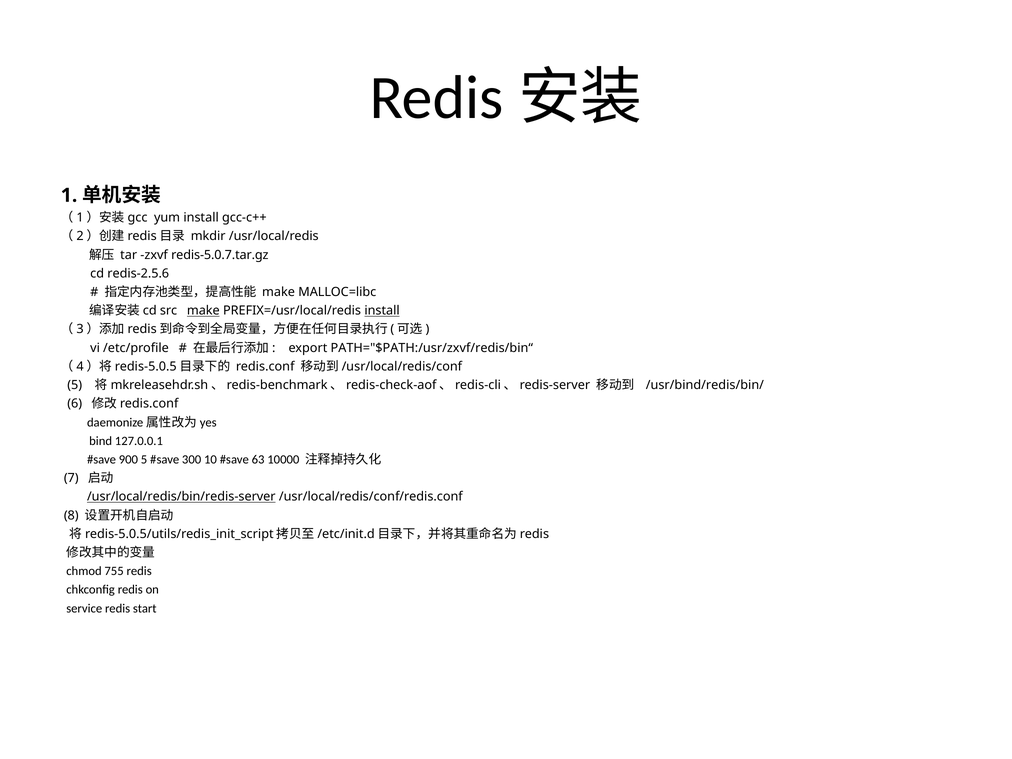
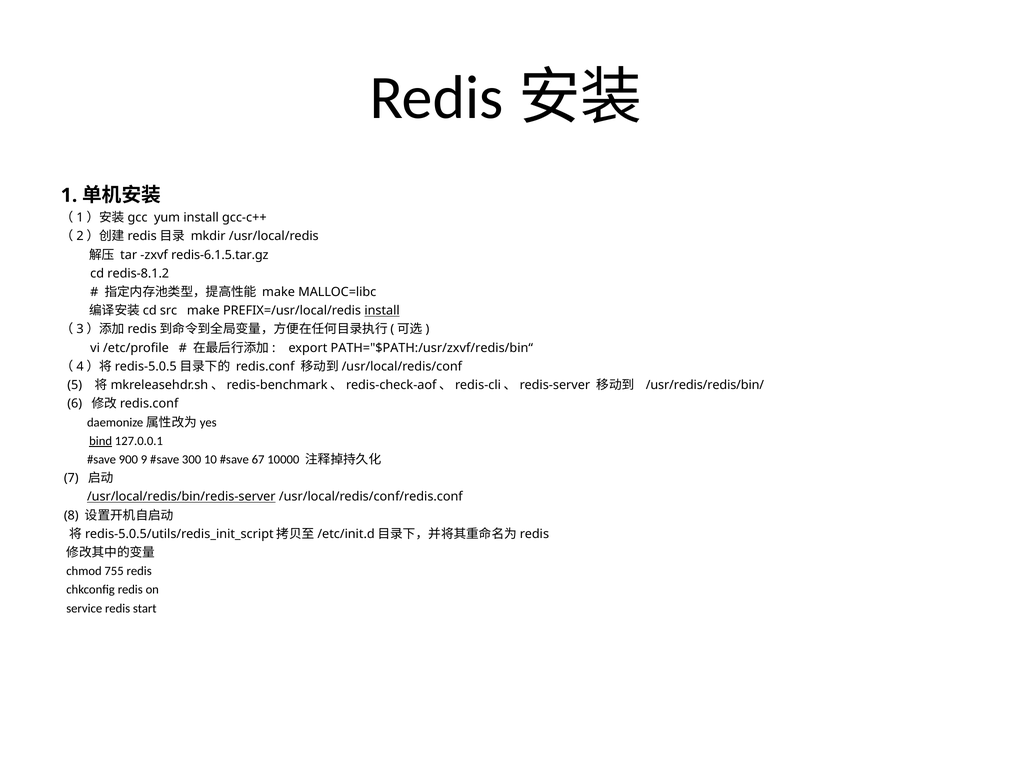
redis-5.0.7.tar.gz: redis-5.0.7.tar.gz -> redis-6.1.5.tar.gz
redis-2.5.6: redis-2.5.6 -> redis-8.1.2
make at (203, 311) underline: present -> none
/usr/bind/redis/bin/: /usr/bind/redis/bin/ -> /usr/redis/redis/bin/
bind underline: none -> present
900 5: 5 -> 9
63: 63 -> 67
